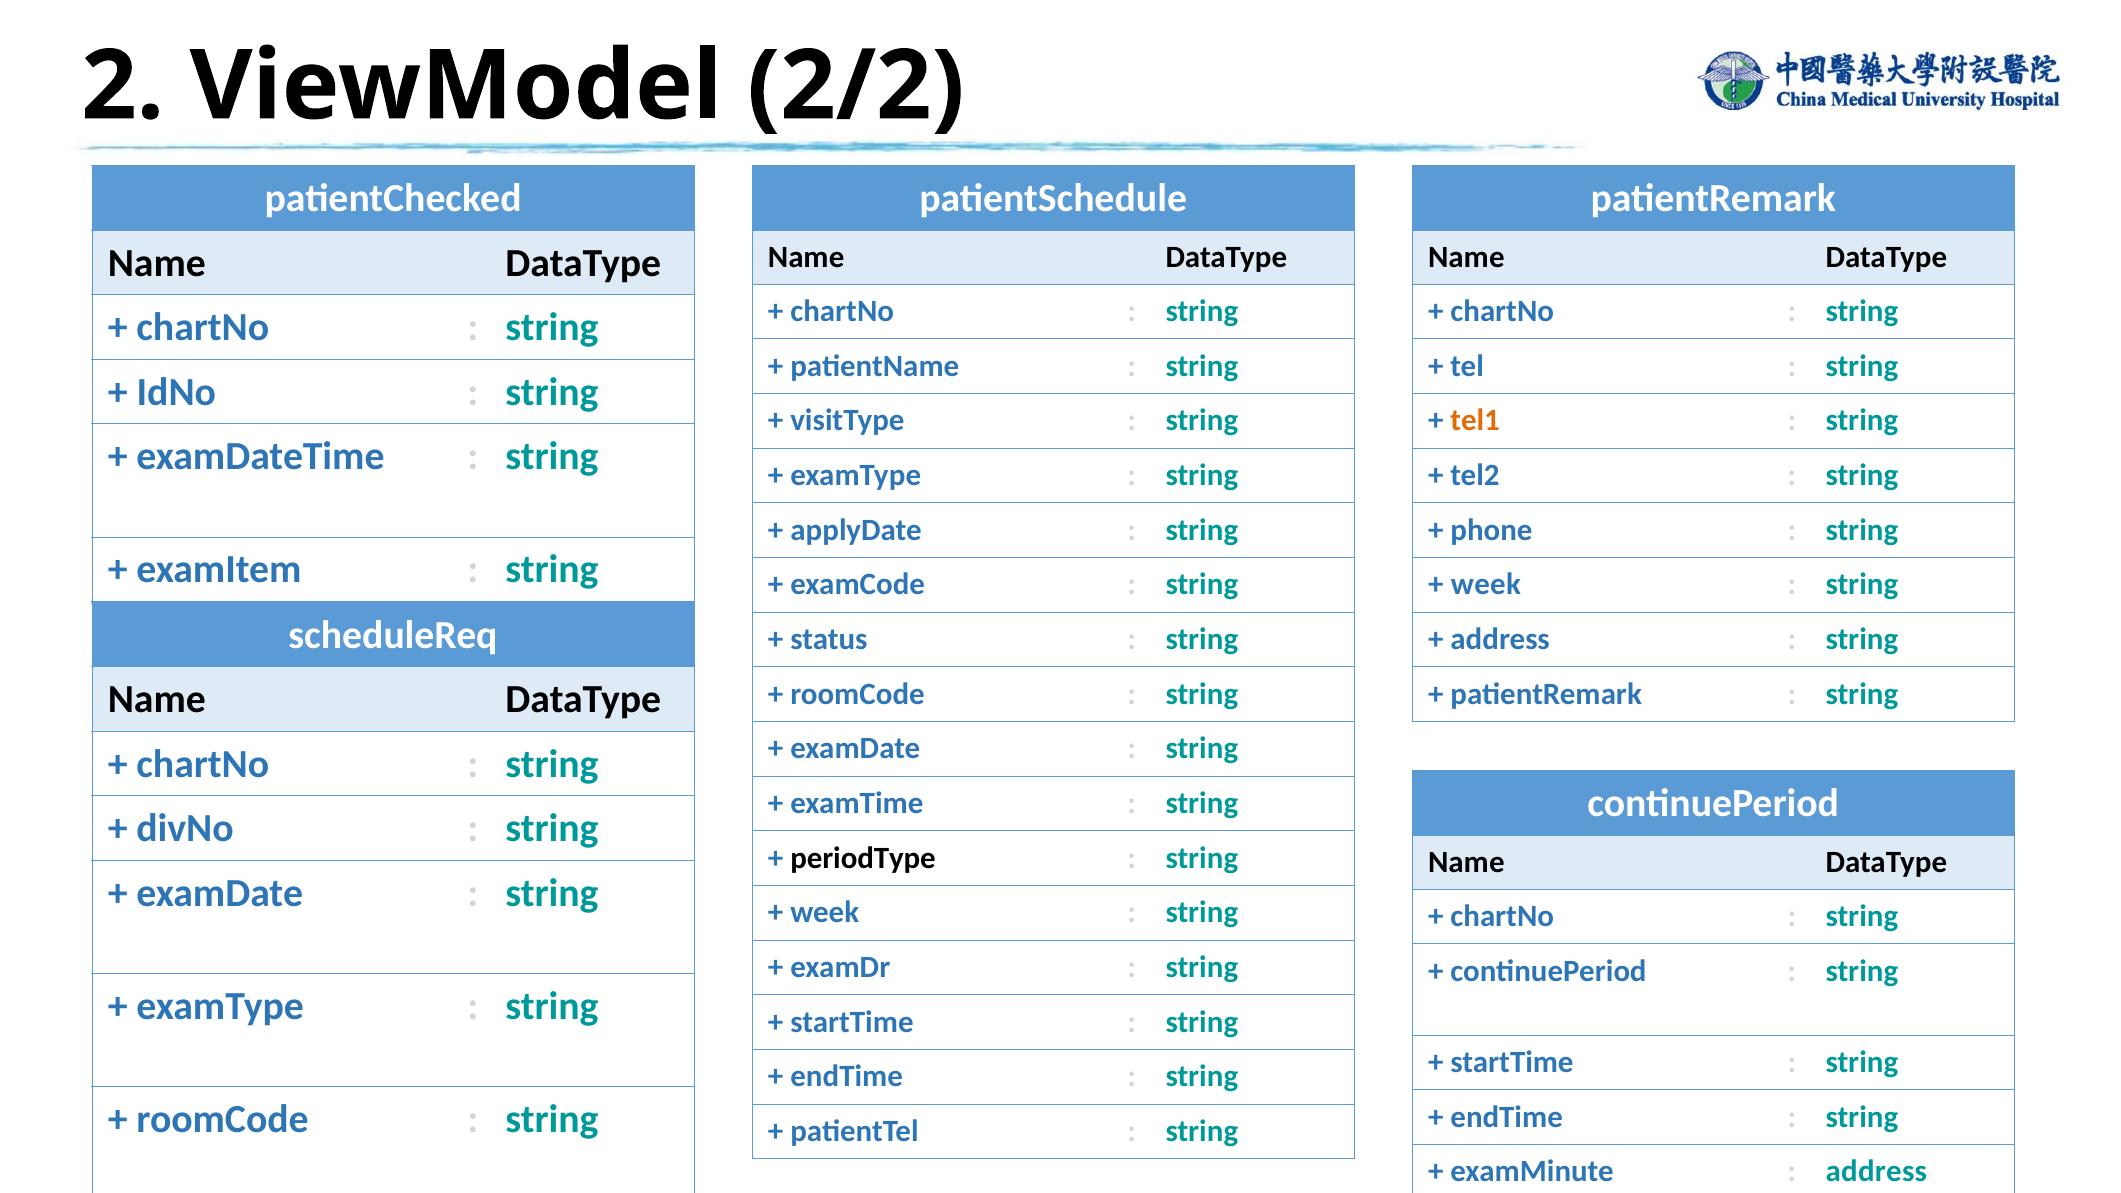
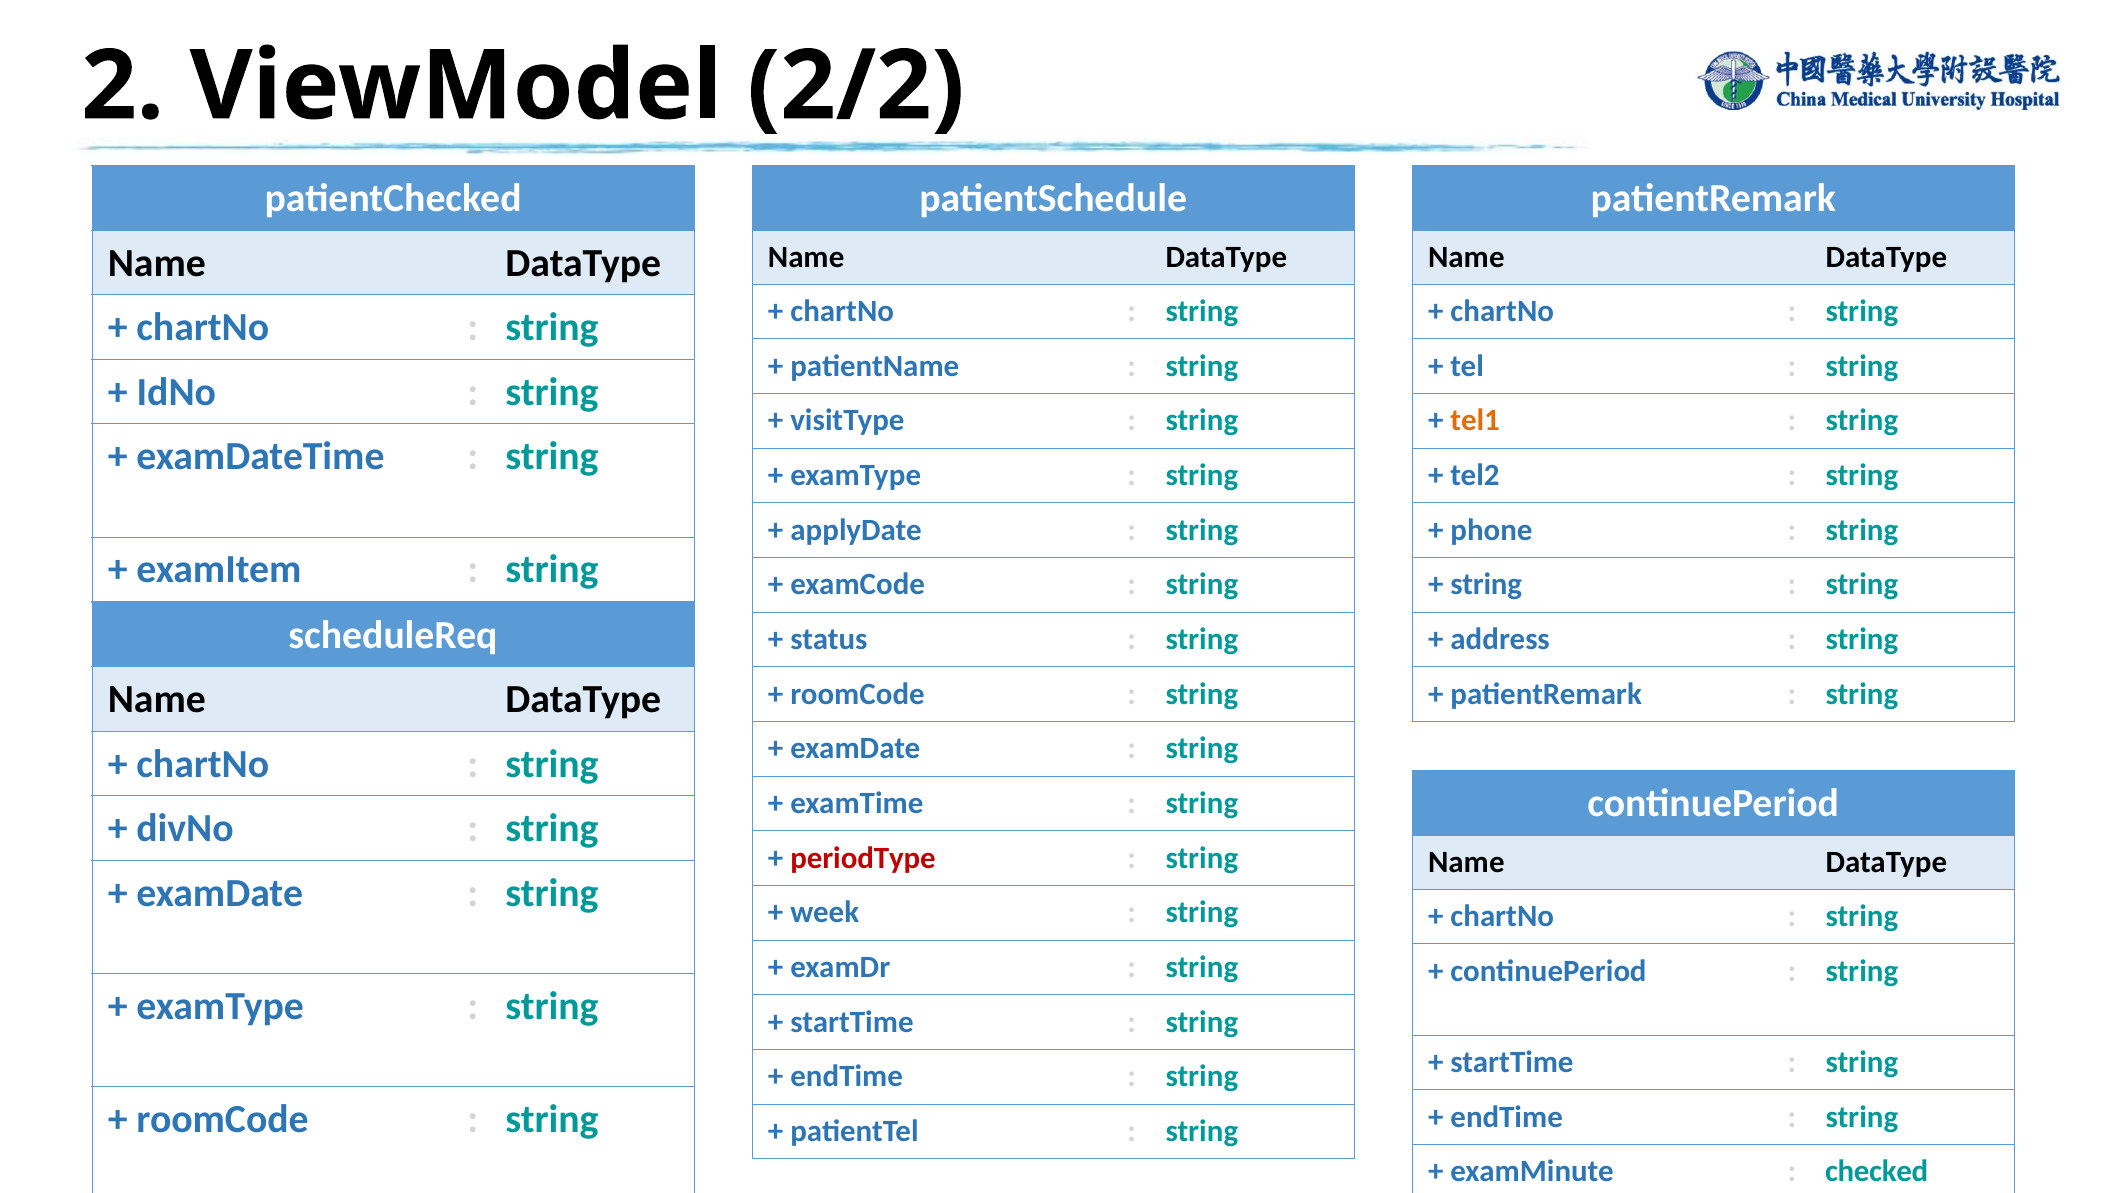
week at (1486, 585): week -> string
periodType colour: black -> red
address at (1876, 1172): address -> checked
